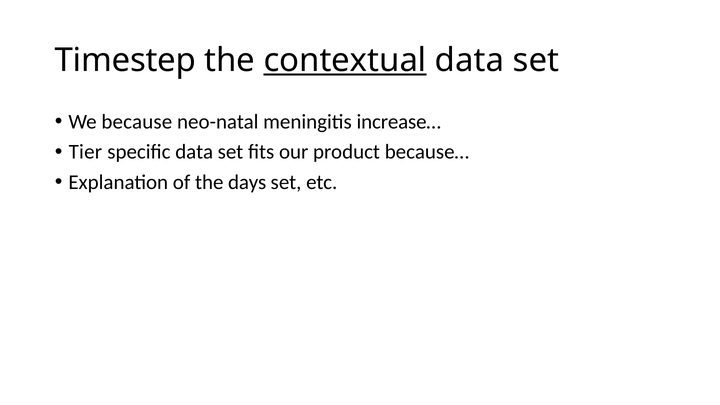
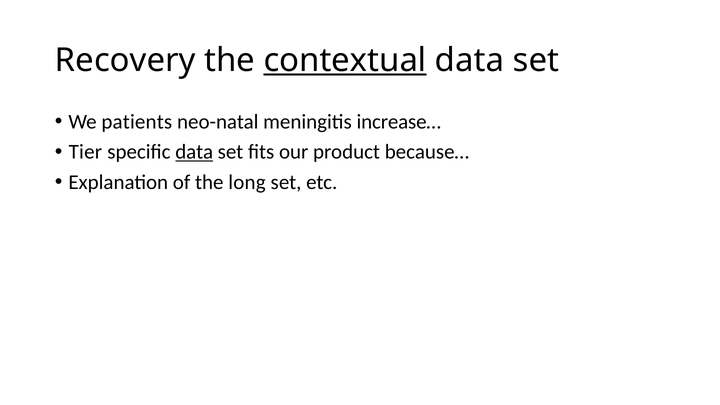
Timestep: Timestep -> Recovery
because: because -> patients
data at (194, 152) underline: none -> present
days: days -> long
